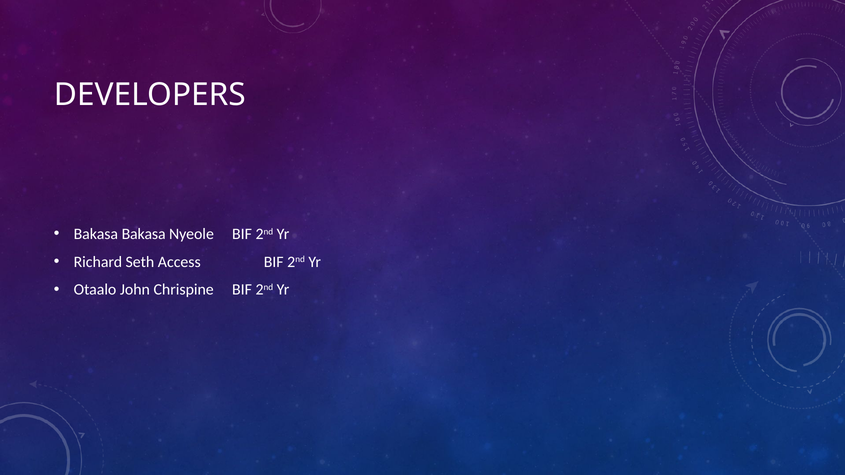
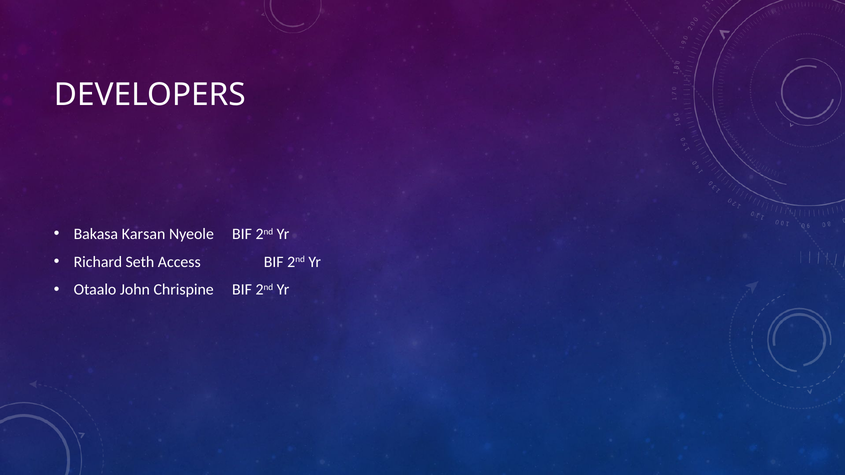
Bakasa Bakasa: Bakasa -> Karsan
